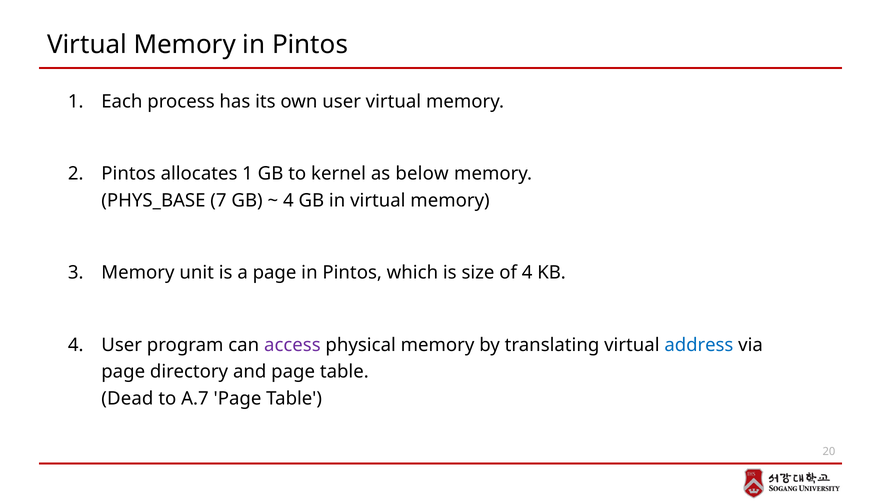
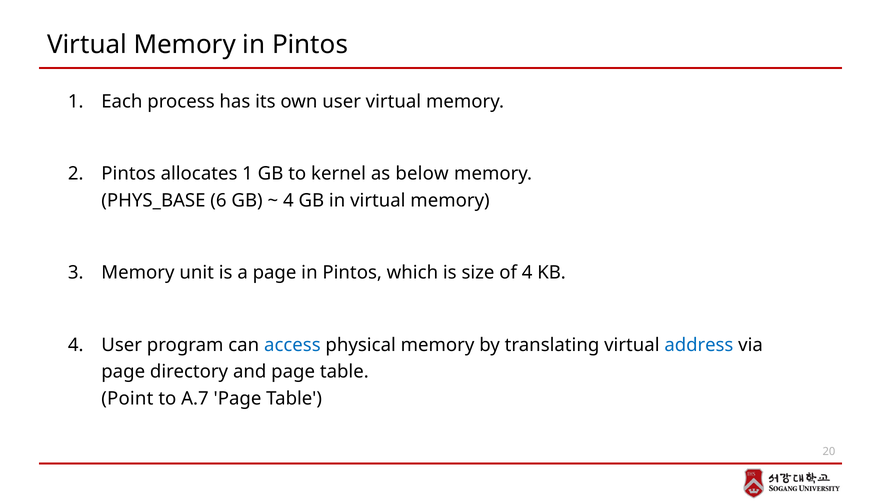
7: 7 -> 6
access colour: purple -> blue
Dead: Dead -> Point
